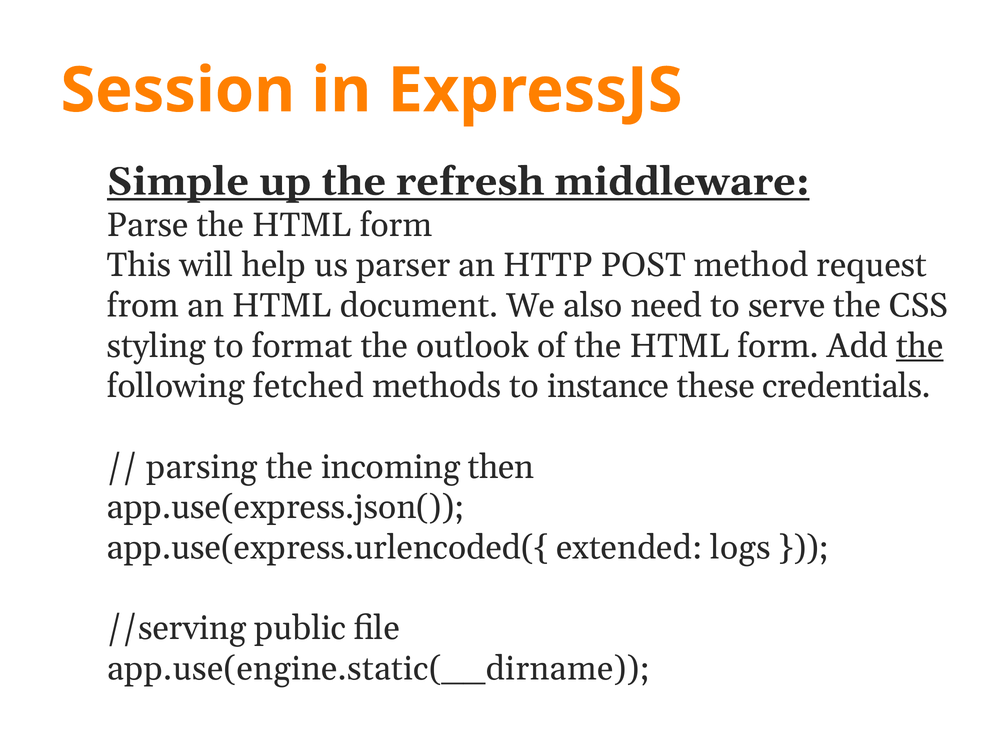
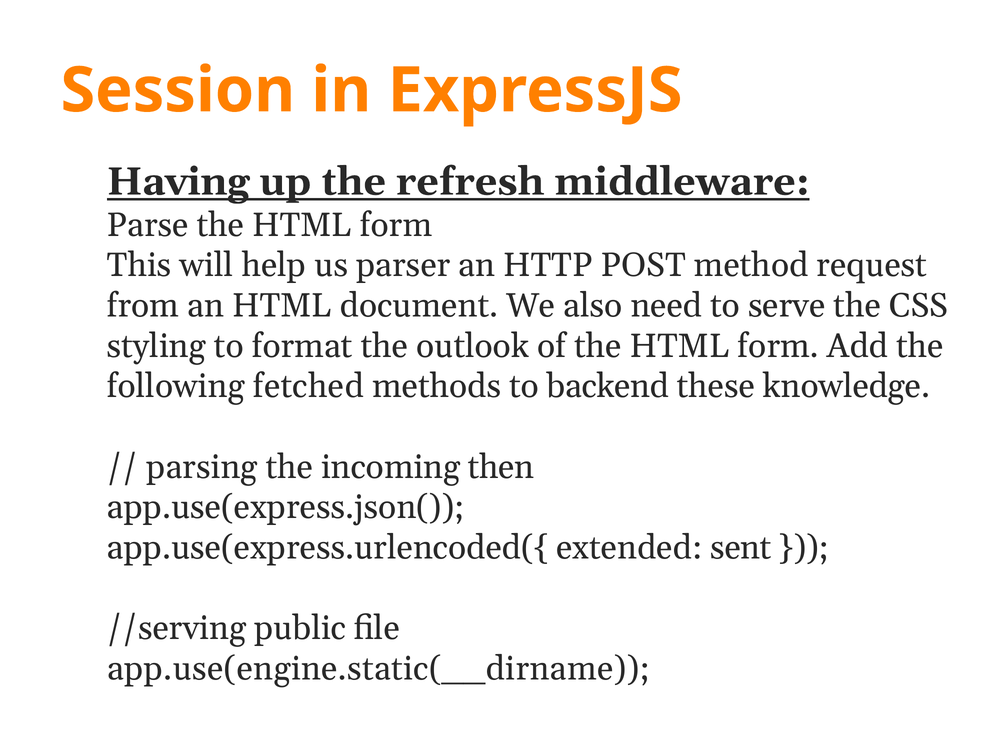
Simple: Simple -> Having
the at (920, 346) underline: present -> none
instance: instance -> backend
credentials: credentials -> knowledge
logs: logs -> sent
